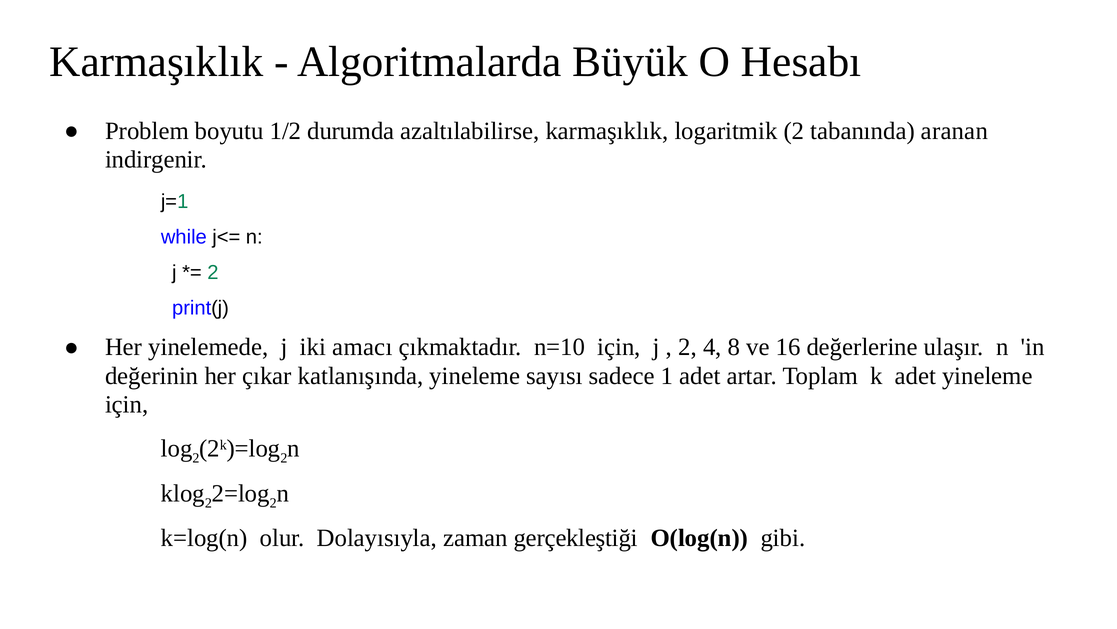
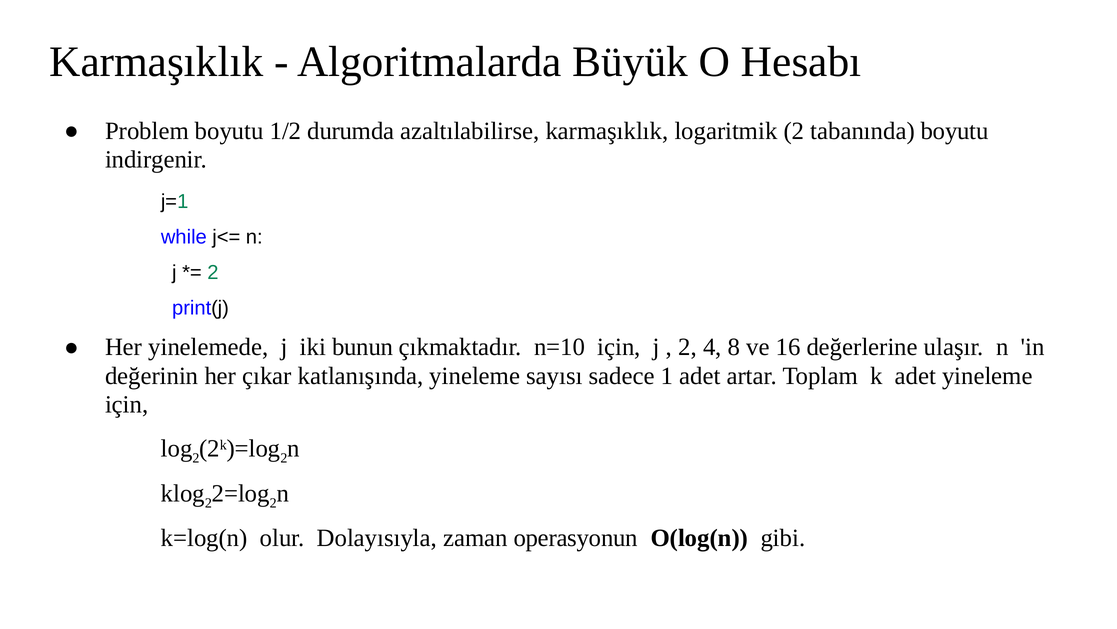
tabanında aranan: aranan -> boyutu
amacı: amacı -> bunun
gerçekleştiği: gerçekleştiği -> operasyonun
